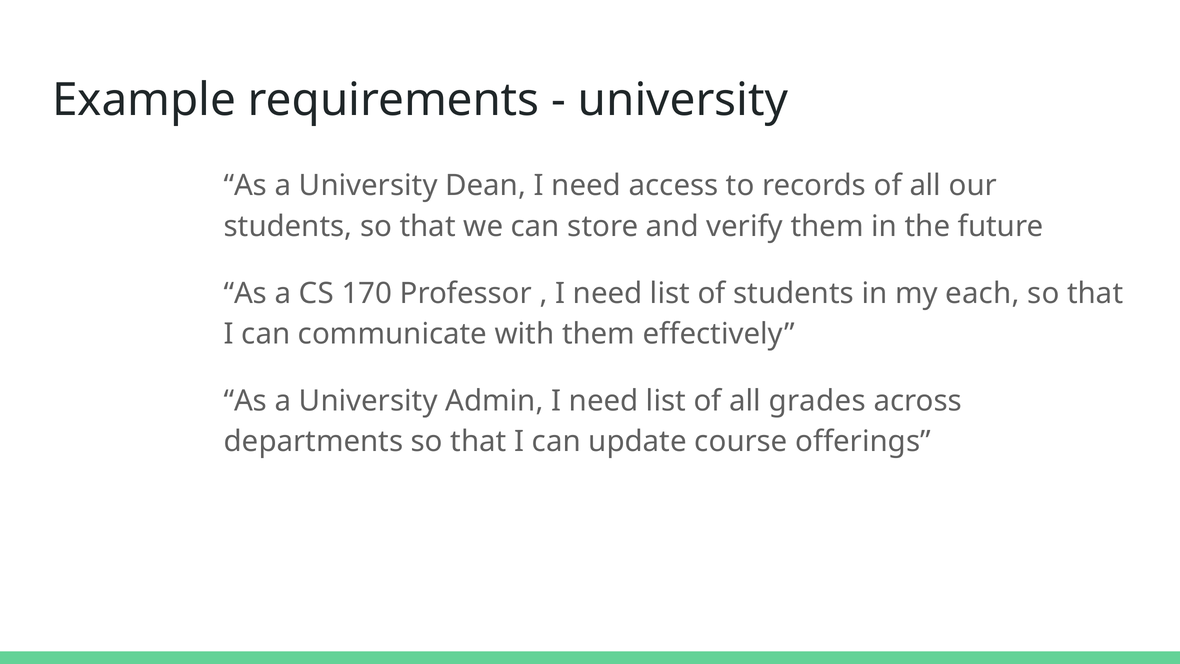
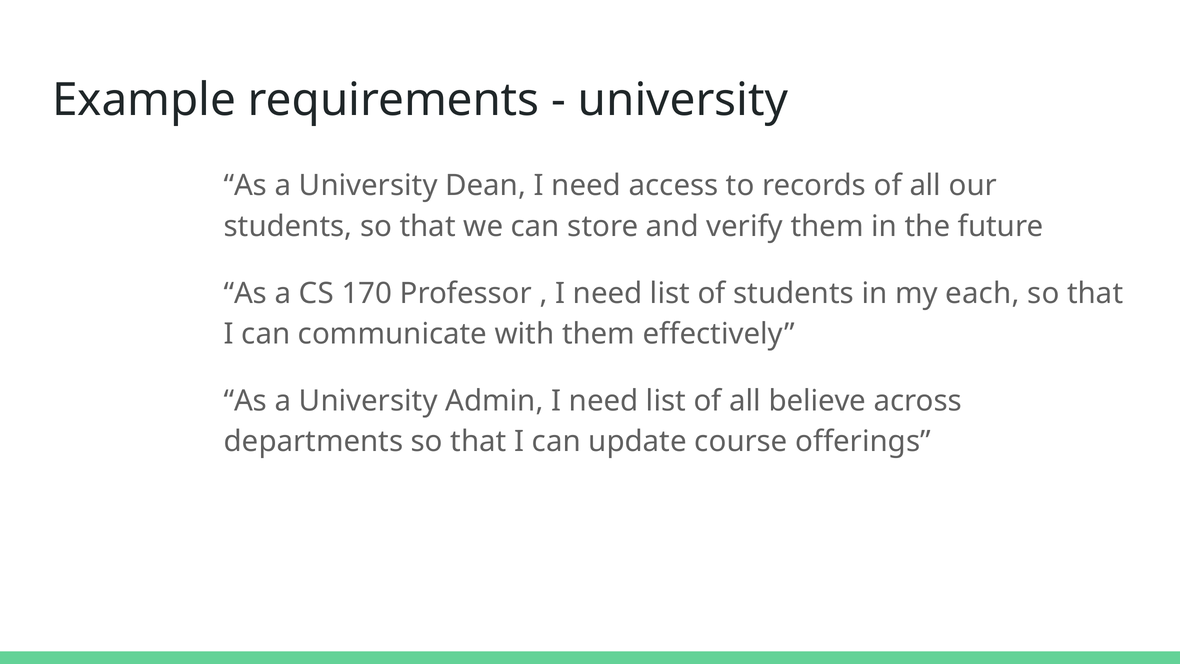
grades: grades -> believe
